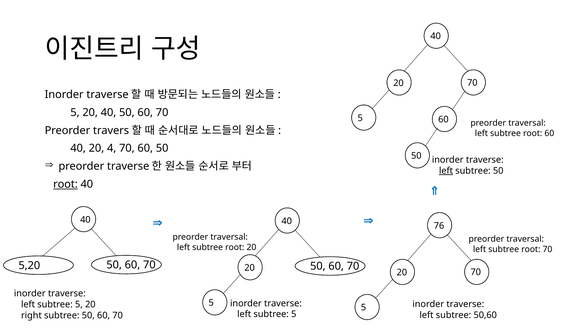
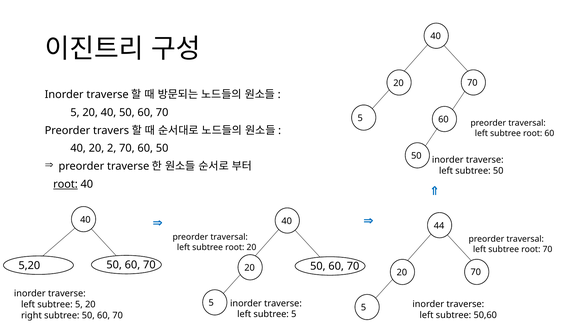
4: 4 -> 2
left at (446, 171) underline: present -> none
76: 76 -> 44
